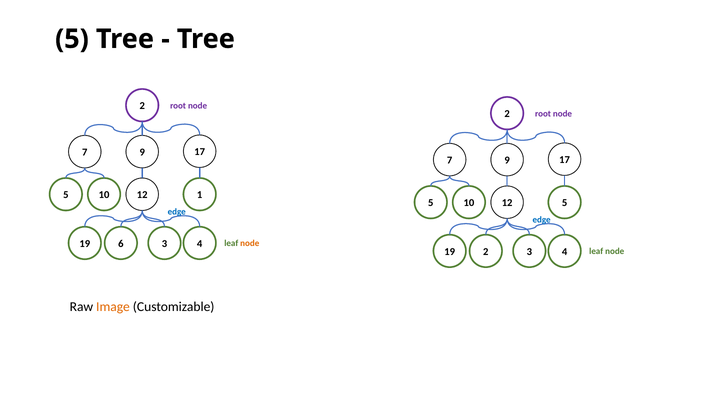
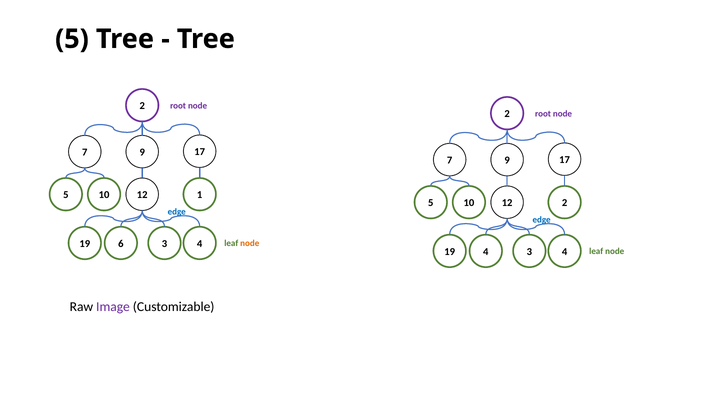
12 5: 5 -> 2
19 2: 2 -> 4
Image colour: orange -> purple
